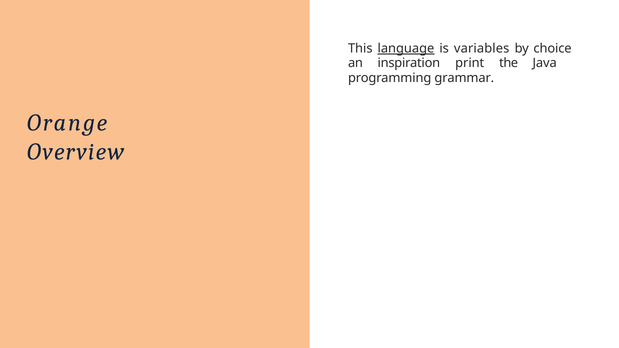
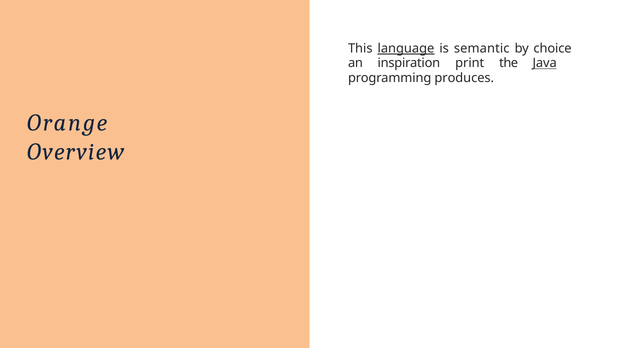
variables: variables -> semantic
Java underline: none -> present
grammar: grammar -> produces
